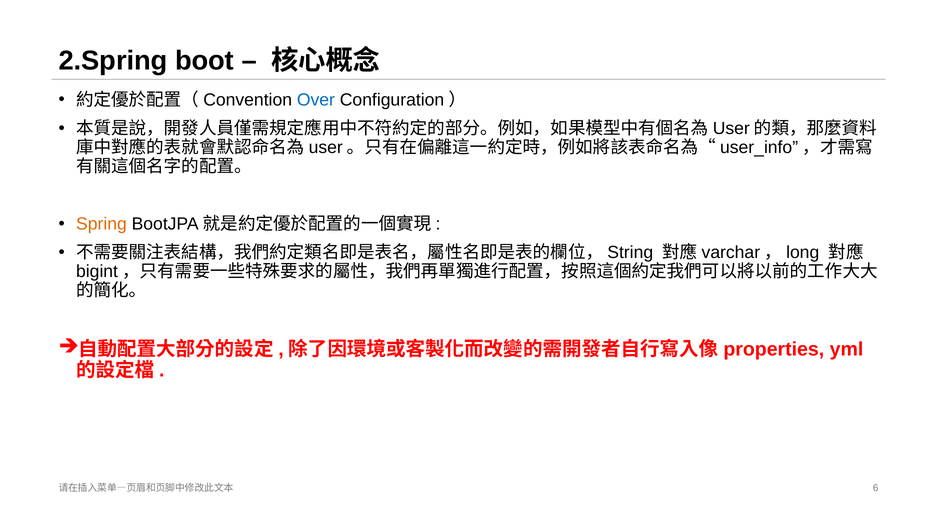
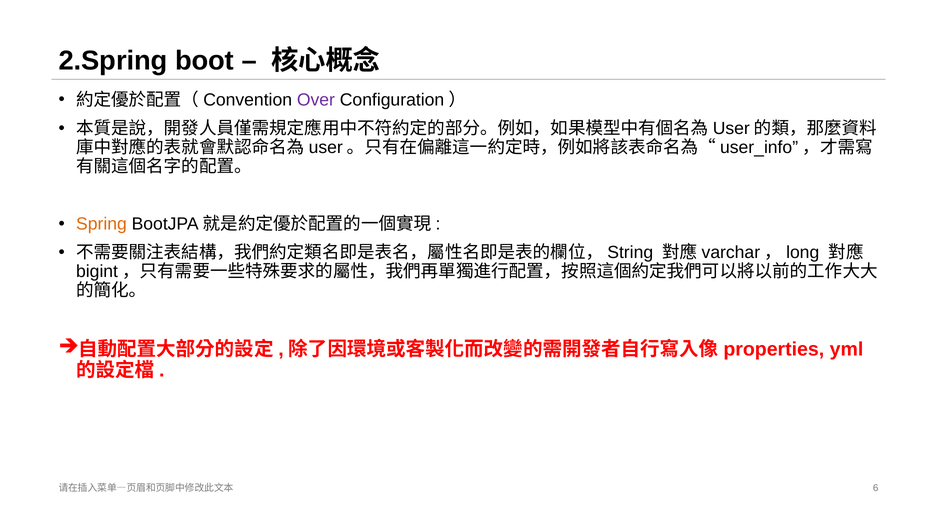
Over colour: blue -> purple
